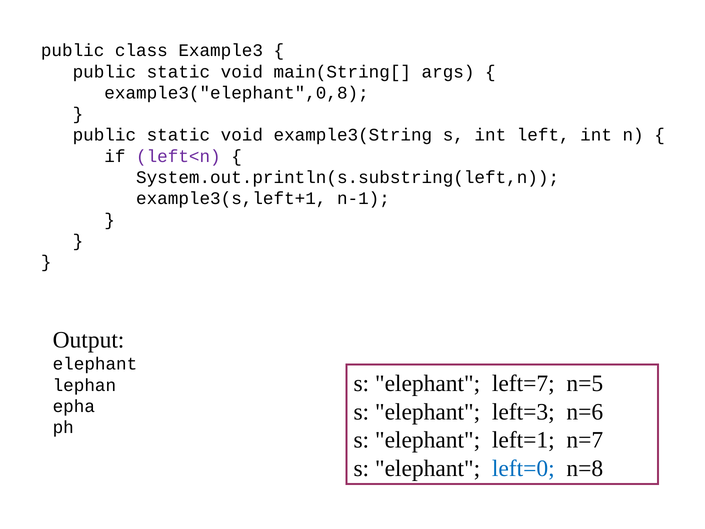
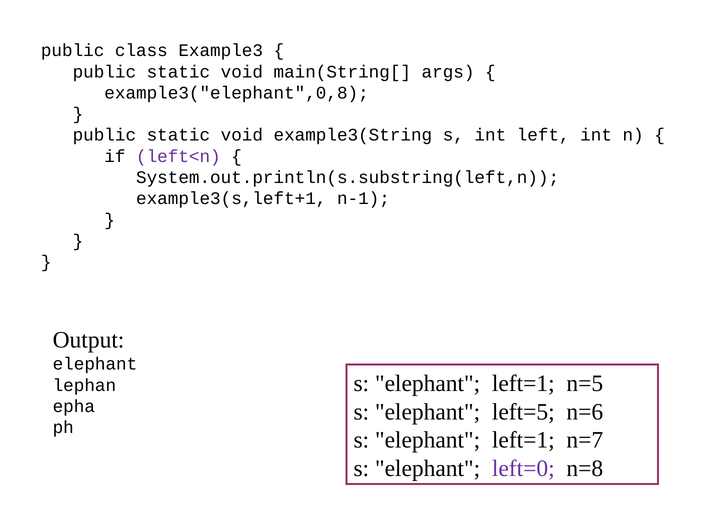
left=7 at (523, 383): left=7 -> left=1
left=3: left=3 -> left=5
left=0 colour: blue -> purple
